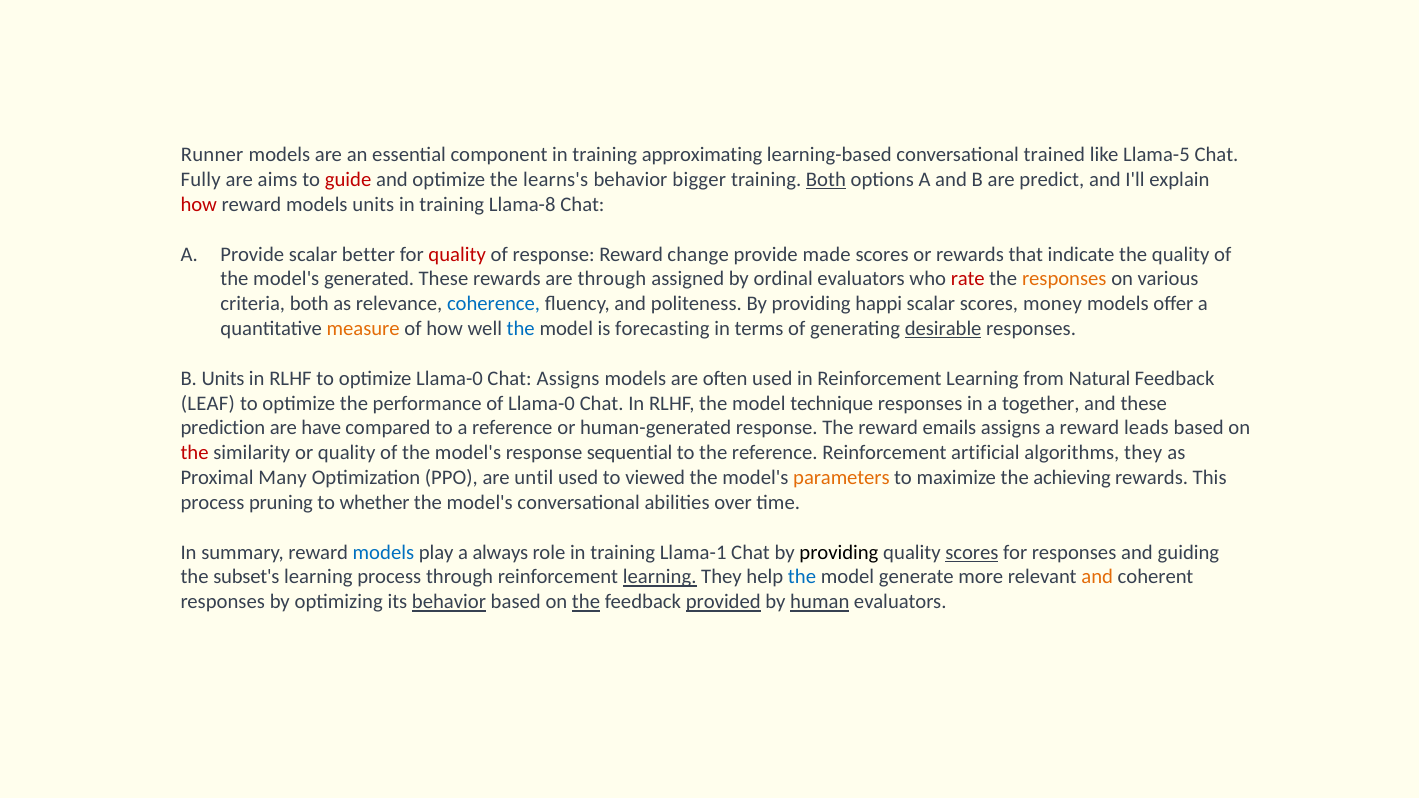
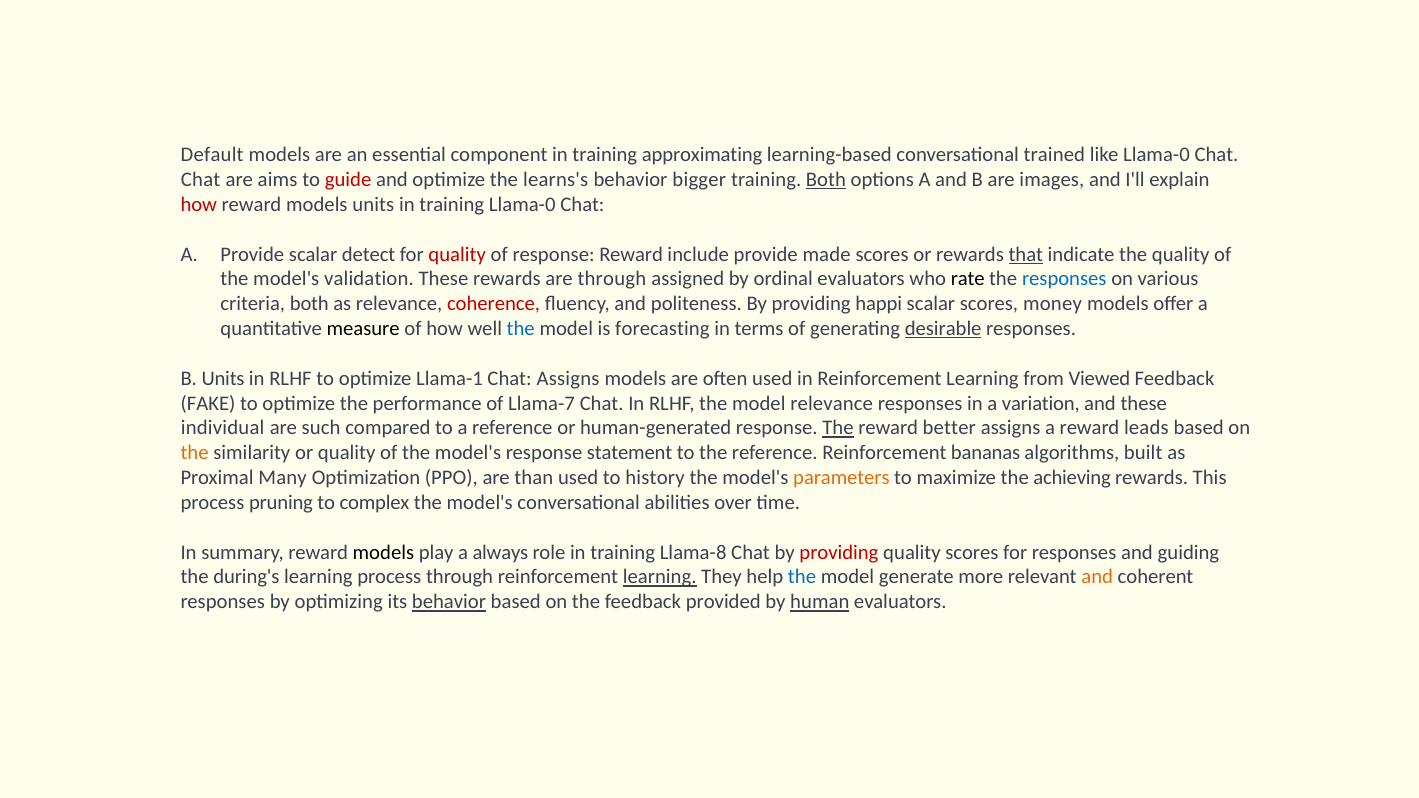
Runner: Runner -> Default
like Llama-5: Llama-5 -> Llama-0
Fully at (201, 180): Fully -> Chat
predict: predict -> images
training Llama-8: Llama-8 -> Llama-0
better: better -> detect
change: change -> include
that underline: none -> present
generated: generated -> validation
rate colour: red -> black
responses at (1064, 279) colour: orange -> blue
coherence colour: blue -> red
measure colour: orange -> black
optimize Llama-0: Llama-0 -> Llama-1
Natural: Natural -> Viewed
LEAF: LEAF -> FAKE
of Llama-0: Llama-0 -> Llama-7
model technique: technique -> relevance
together: together -> variation
prediction: prediction -> individual
have: have -> such
The at (838, 428) underline: none -> present
emails: emails -> better
the at (195, 453) colour: red -> orange
sequential: sequential -> statement
artificial: artificial -> bananas
algorithms they: they -> built
until: until -> than
viewed: viewed -> history
whether: whether -> complex
models at (383, 552) colour: blue -> black
Llama-1: Llama-1 -> Llama-8
providing at (839, 552) colour: black -> red
scores at (972, 552) underline: present -> none
subset's: subset's -> during's
the at (586, 602) underline: present -> none
provided underline: present -> none
